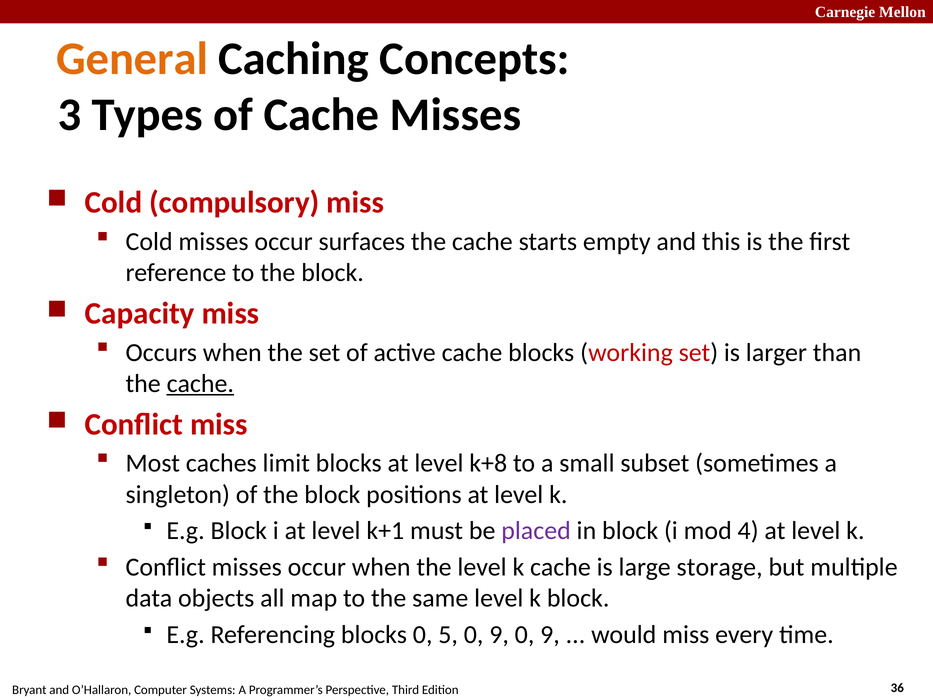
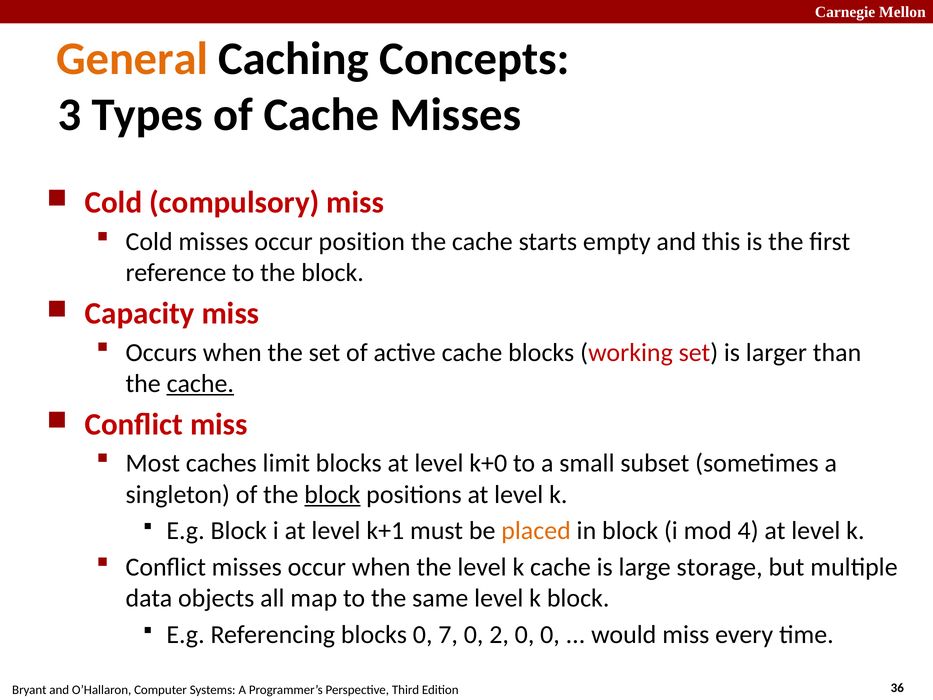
surfaces: surfaces -> position
k+8: k+8 -> k+0
block at (332, 494) underline: none -> present
placed colour: purple -> orange
5: 5 -> 7
9 at (499, 634): 9 -> 2
9 at (550, 634): 9 -> 0
